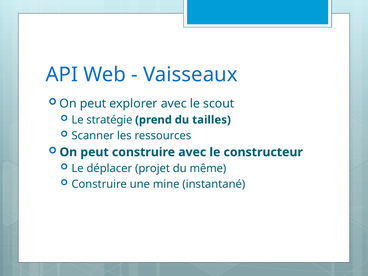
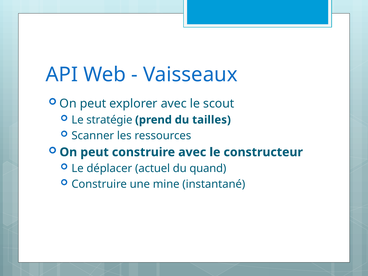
projet: projet -> actuel
même: même -> quand
